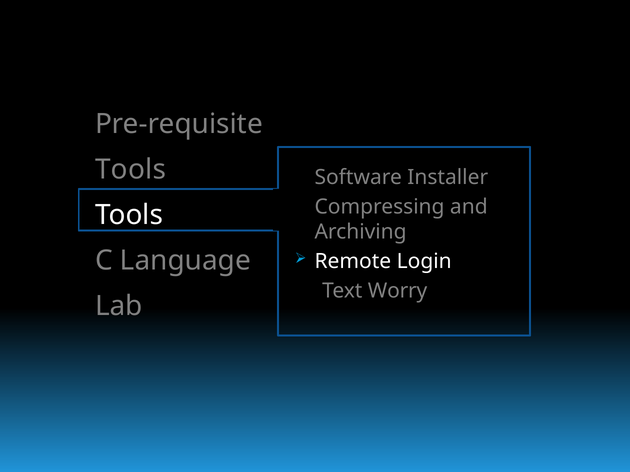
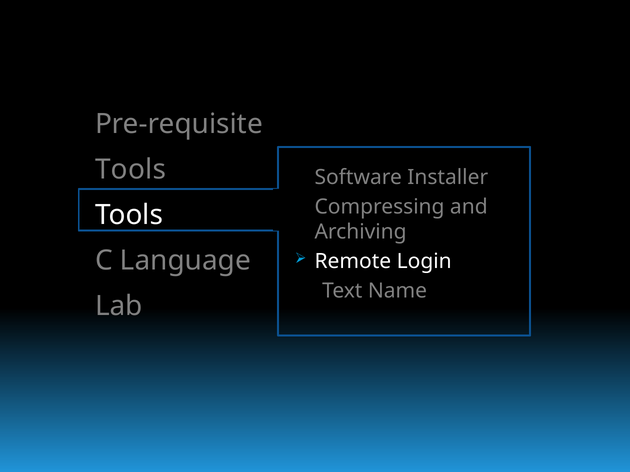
Worry: Worry -> Name
